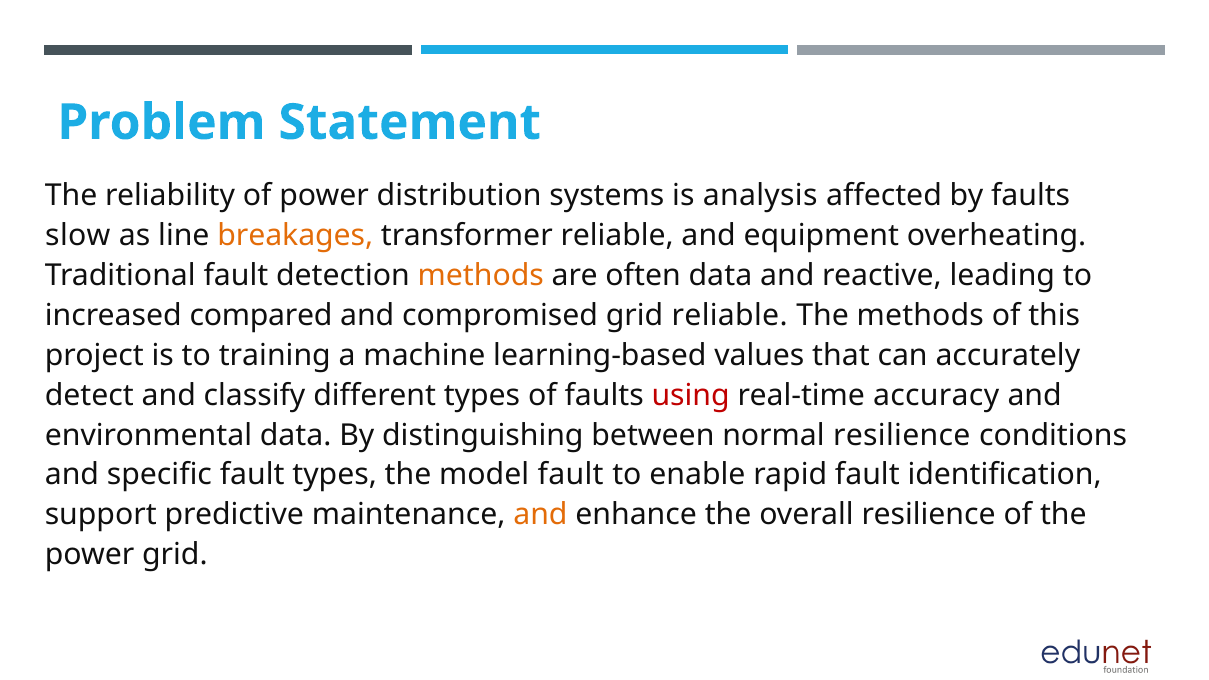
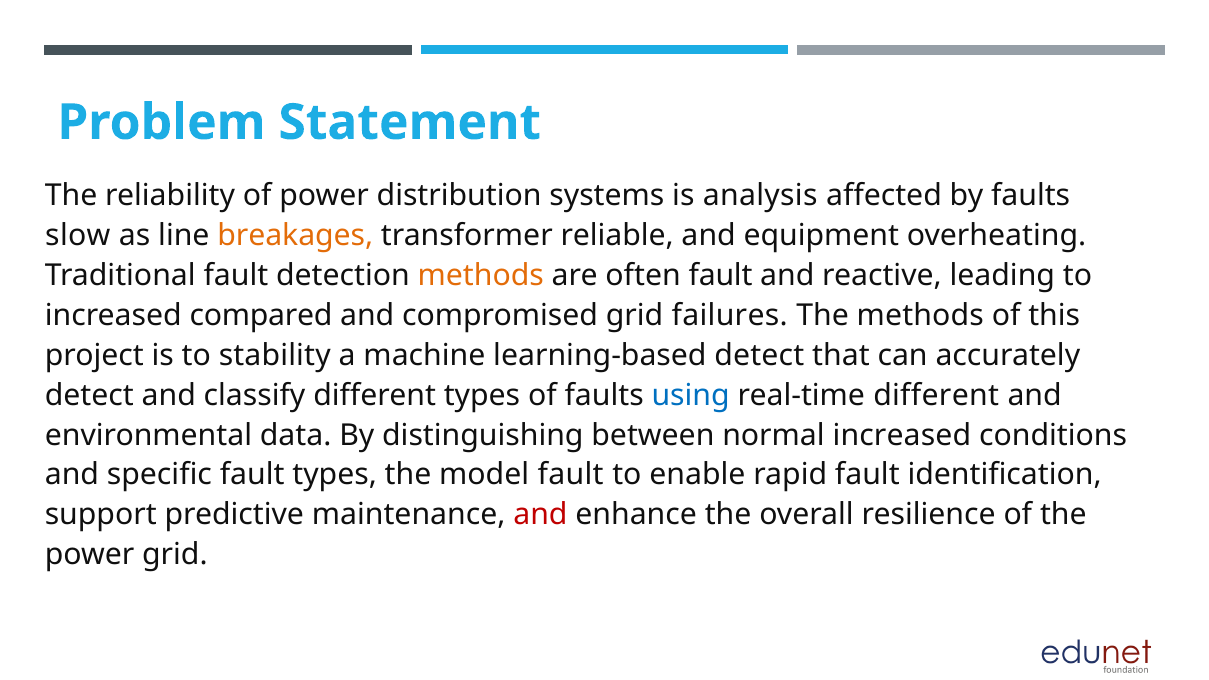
often data: data -> fault
grid reliable: reliable -> failures
training: training -> stability
learning-based values: values -> detect
using colour: red -> blue
real-time accuracy: accuracy -> different
normal resilience: resilience -> increased
and at (540, 515) colour: orange -> red
